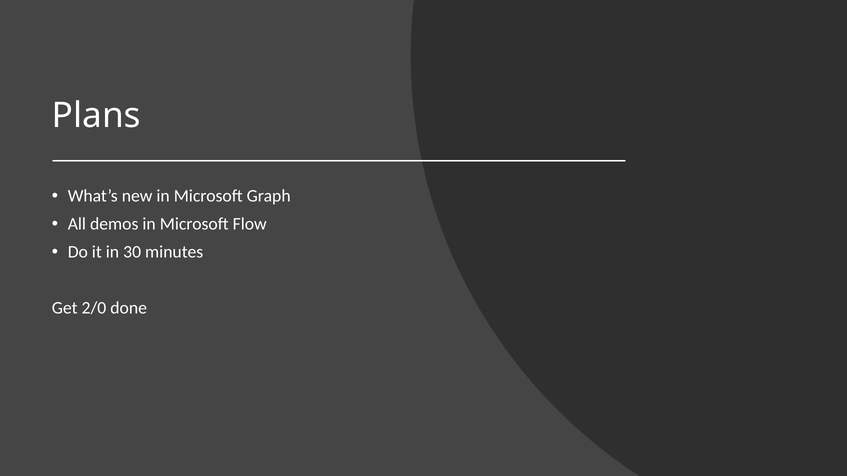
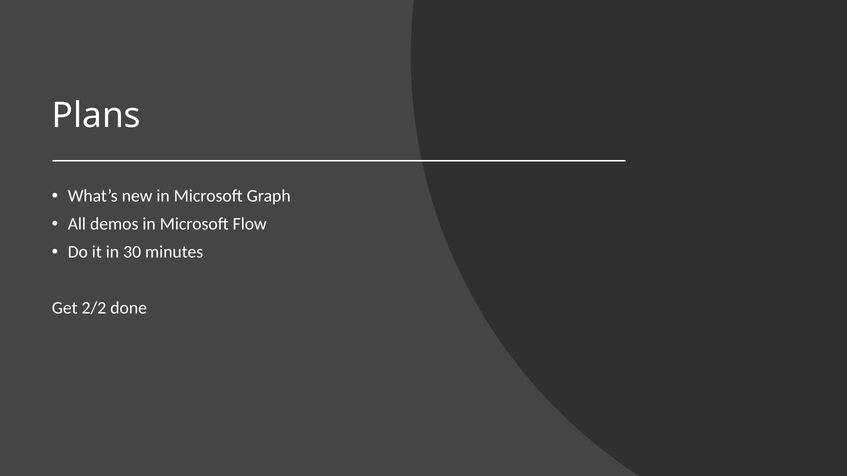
2/0: 2/0 -> 2/2
